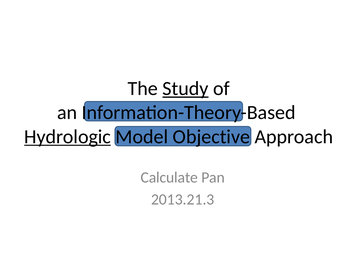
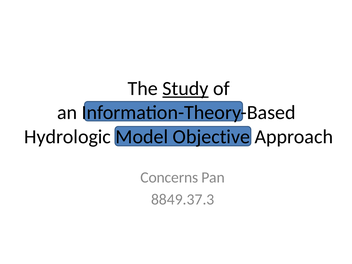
Hydrologic underline: present -> none
Calculate: Calculate -> Concerns
2013.21.3: 2013.21.3 -> 8849.37.3
